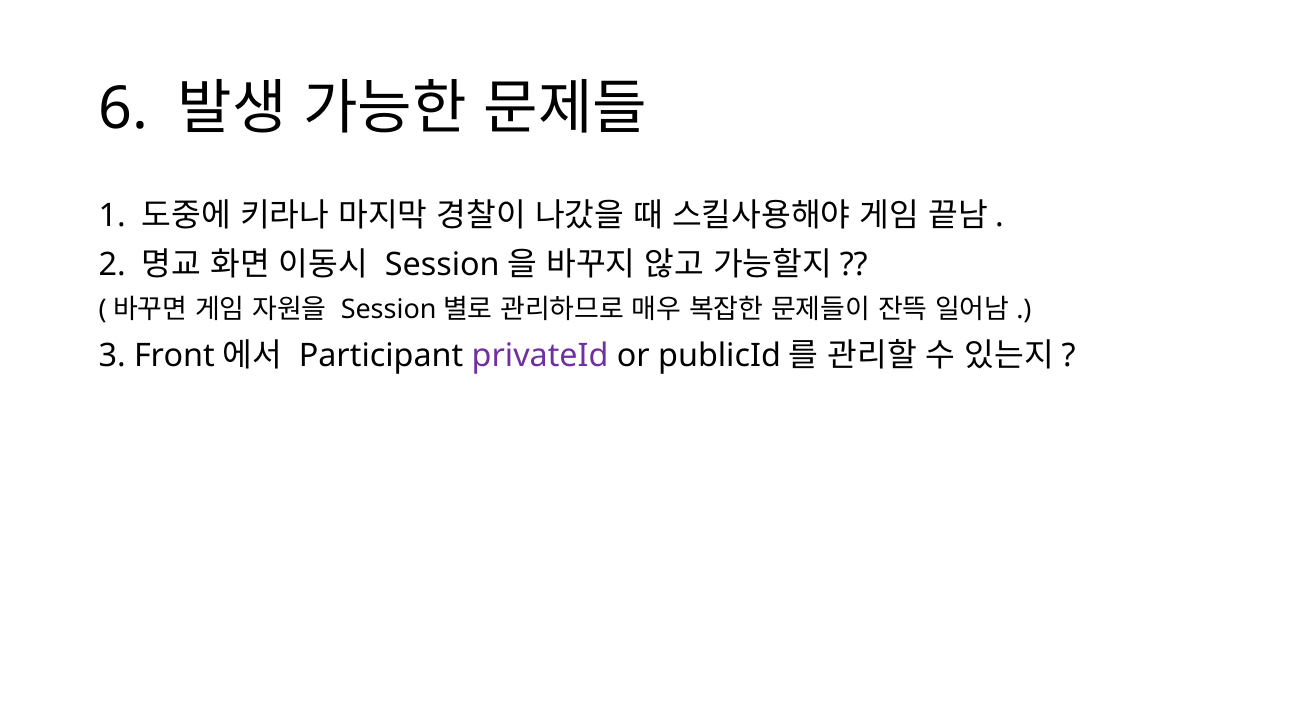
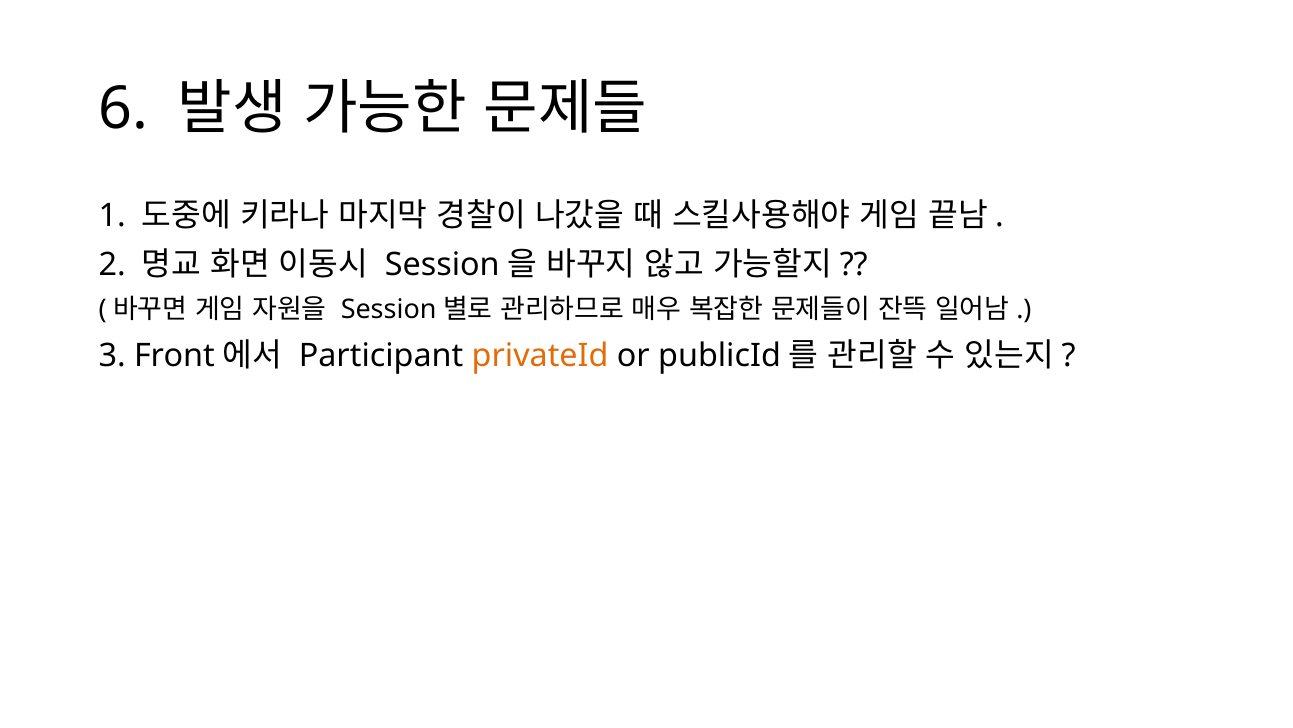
privateId colour: purple -> orange
